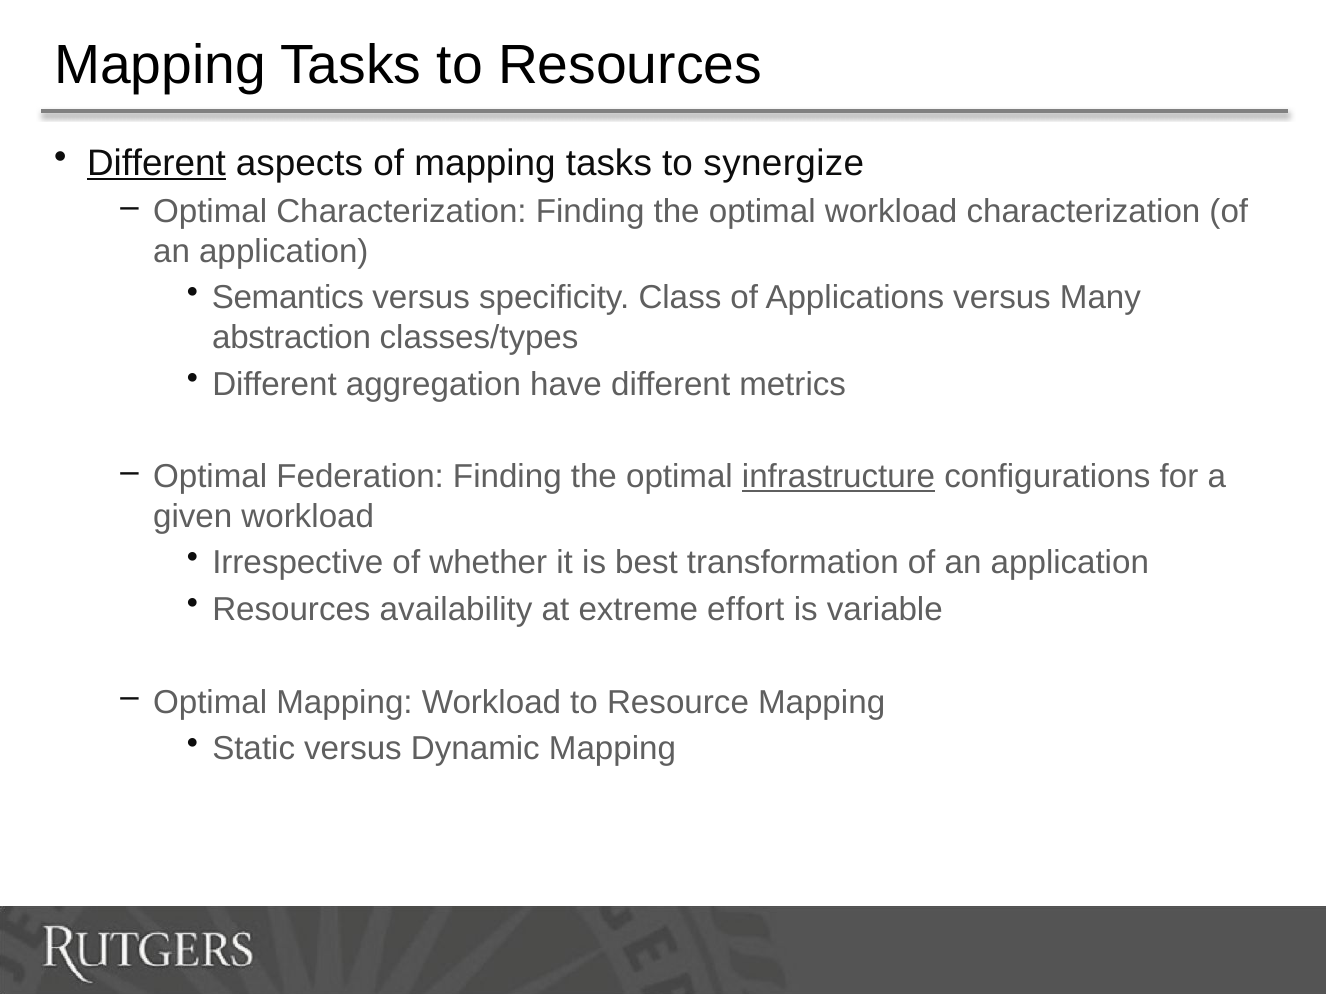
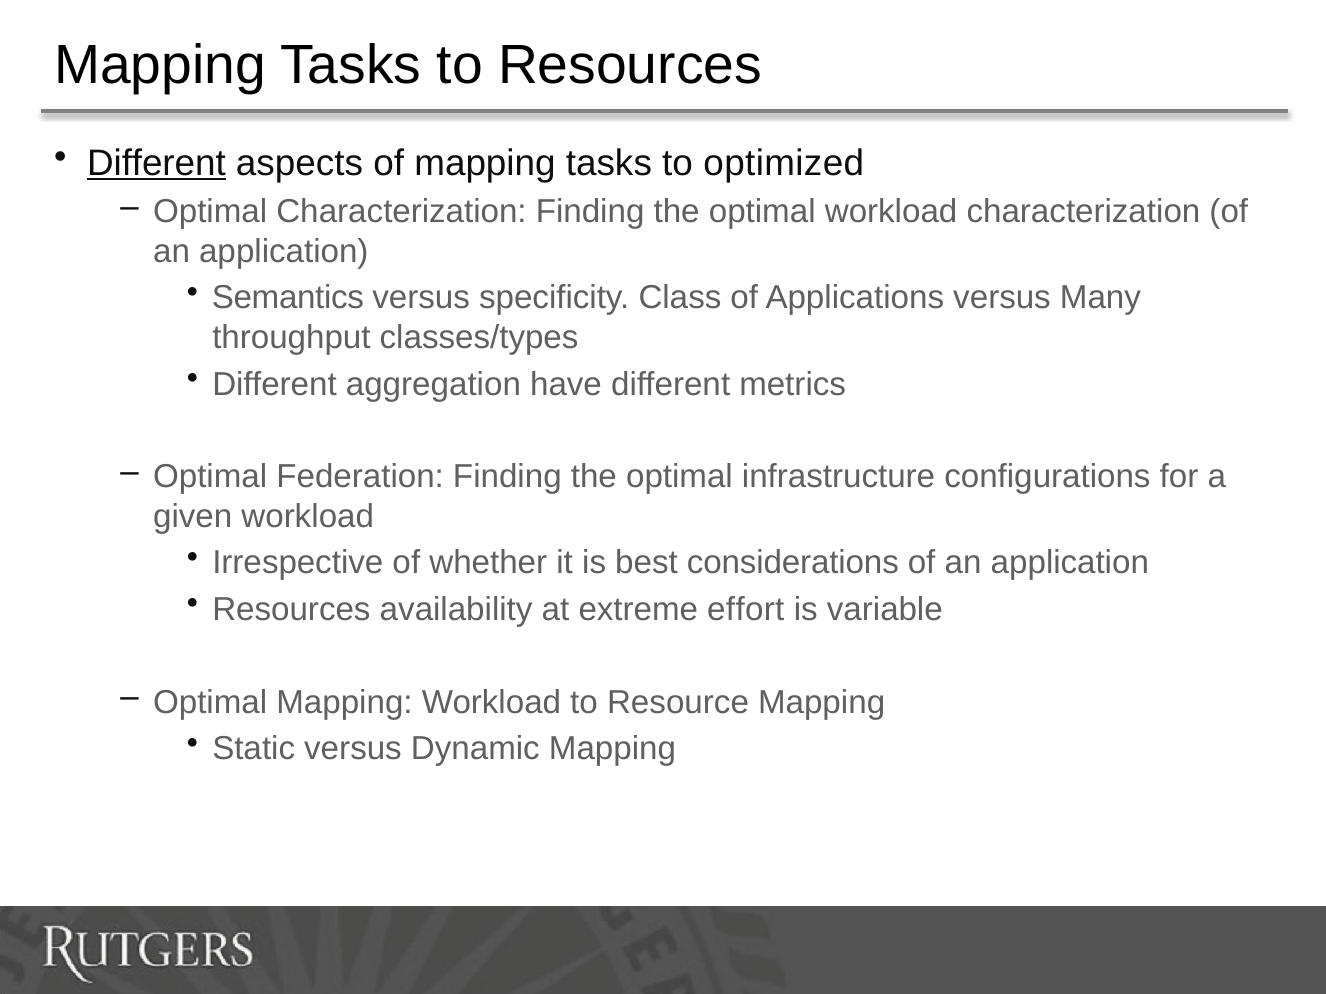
synergize: synergize -> optimized
abstraction: abstraction -> throughput
infrastructure underline: present -> none
transformation: transformation -> considerations
